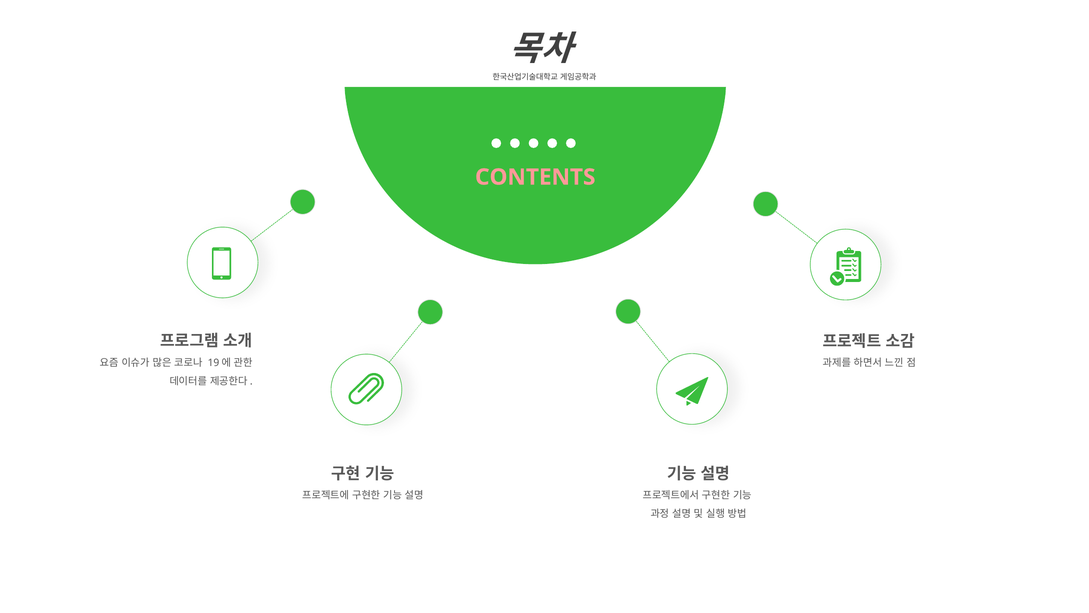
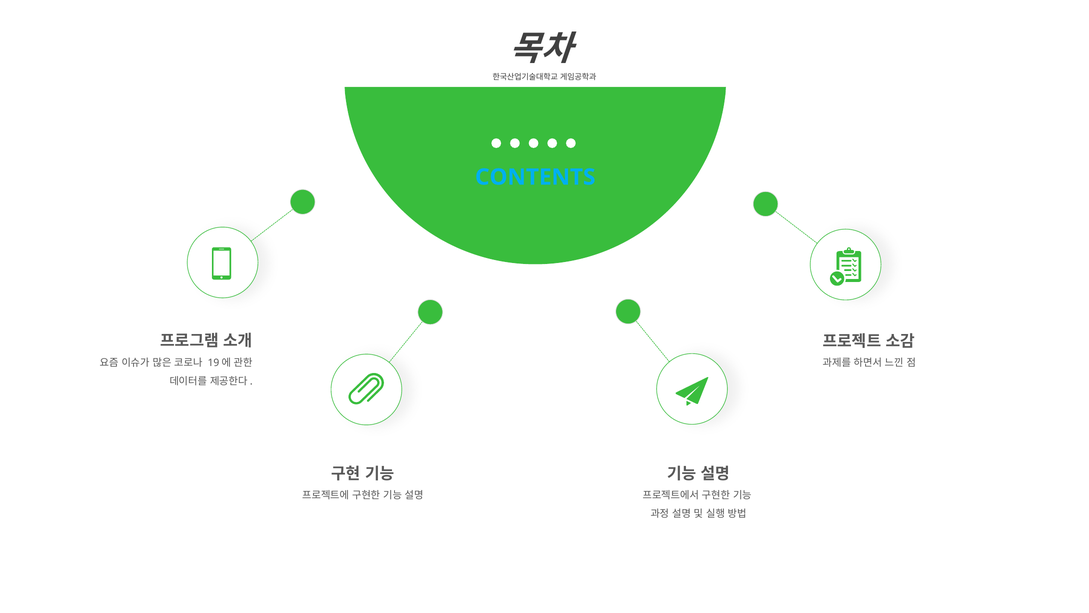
CONTENTS colour: pink -> light blue
